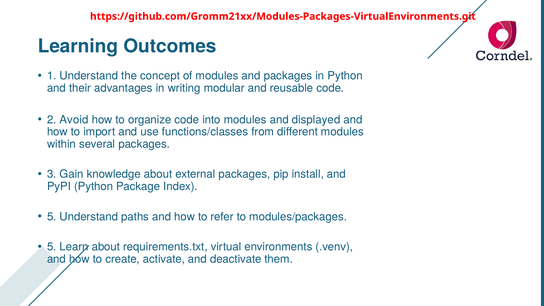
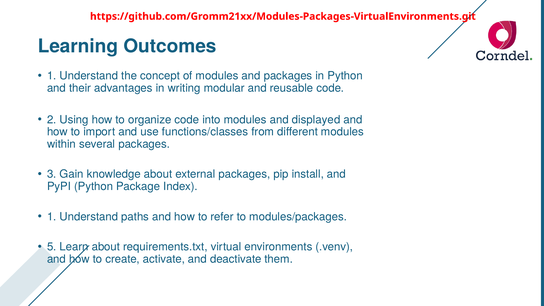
Avoid: Avoid -> Using
5 at (52, 217): 5 -> 1
